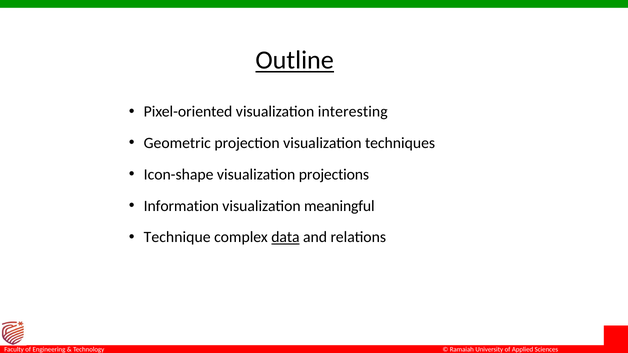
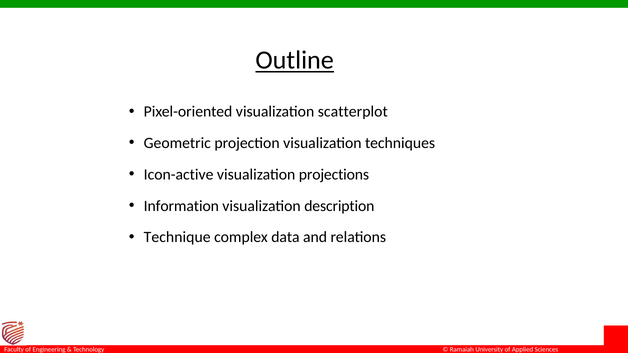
interesting: interesting -> scatterplot
Icon-shape: Icon-shape -> Icon-active
meaningful: meaningful -> description
data underline: present -> none
